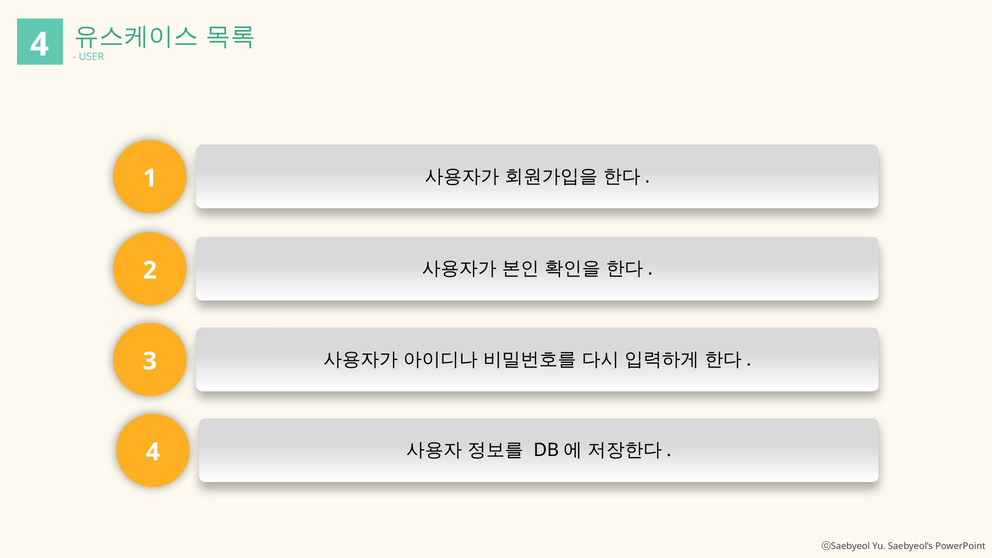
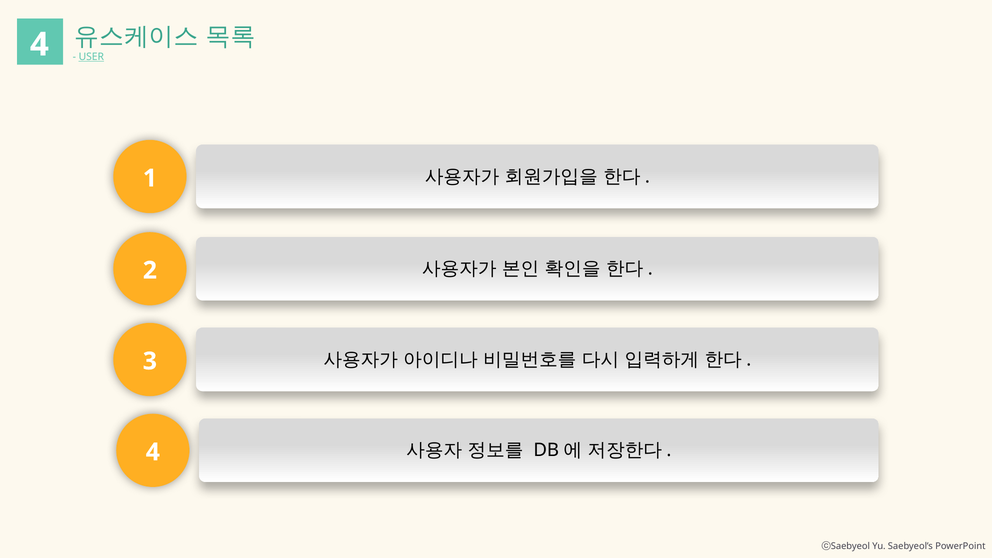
USER underline: none -> present
